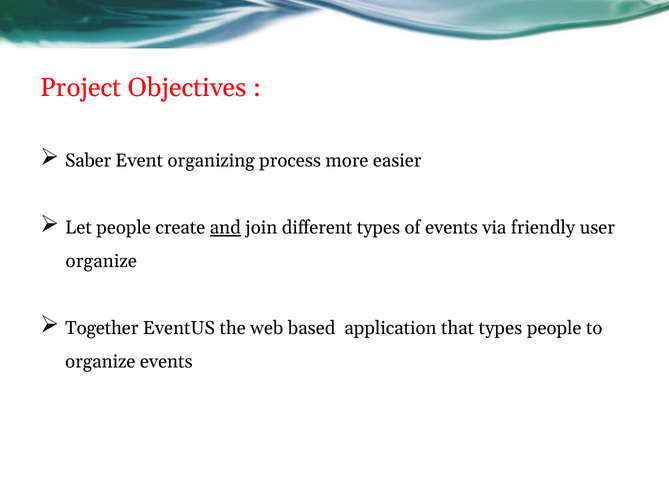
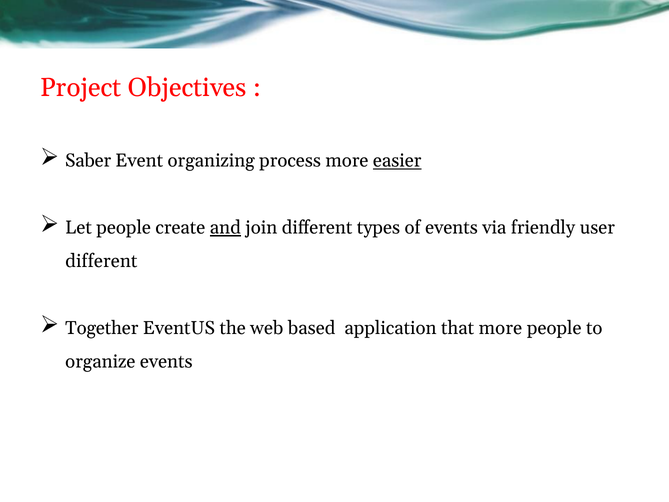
easier underline: none -> present
organize at (101, 261): organize -> different
that types: types -> more
